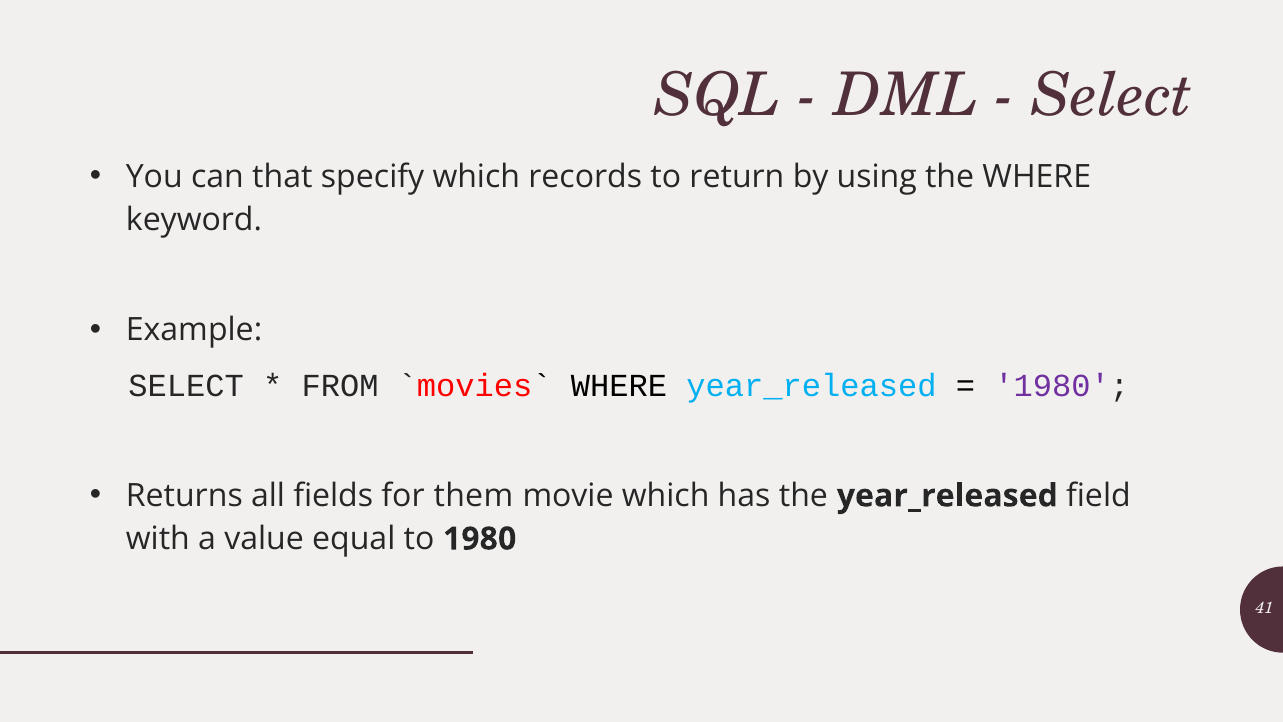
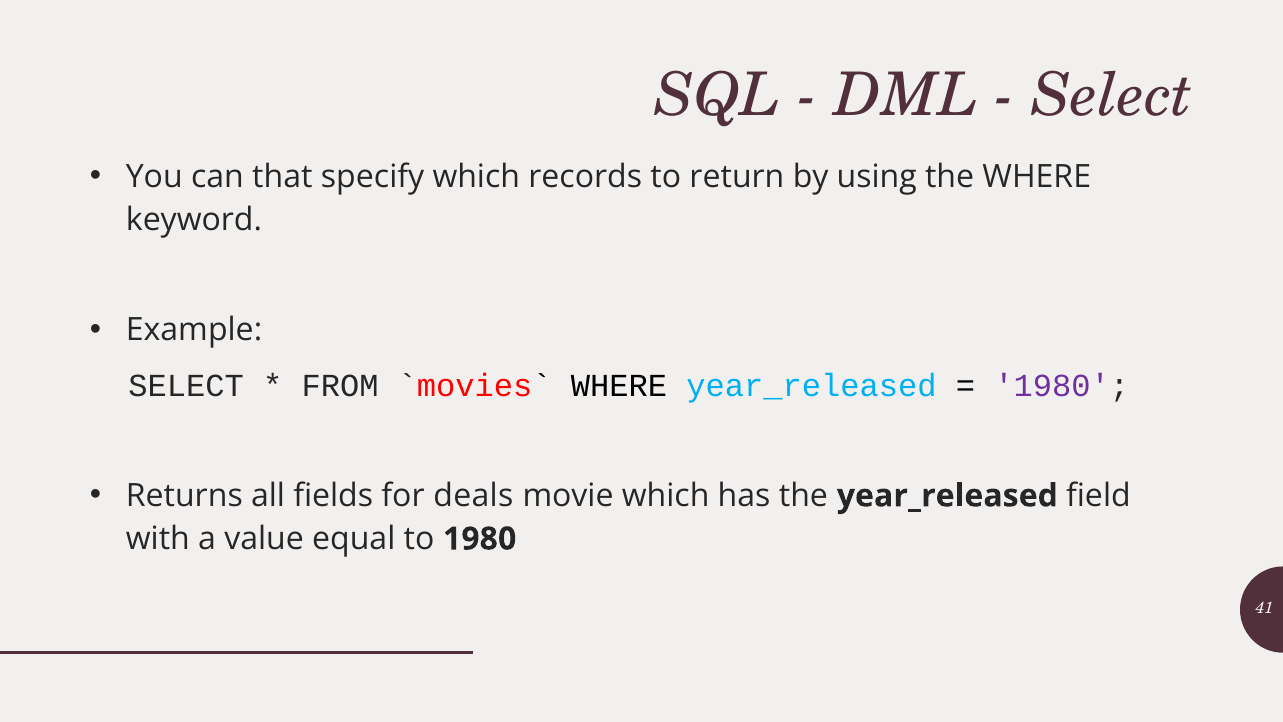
them: them -> deals
